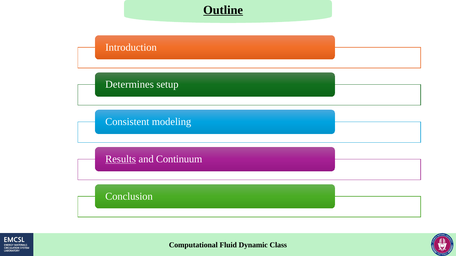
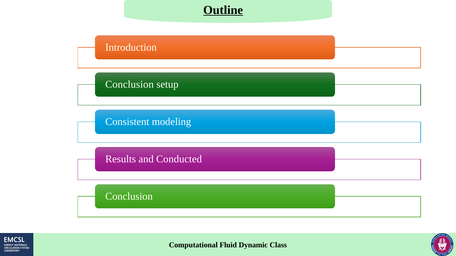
Determines at (130, 85): Determines -> Conclusion
Results underline: present -> none
Continuum: Continuum -> Conducted
